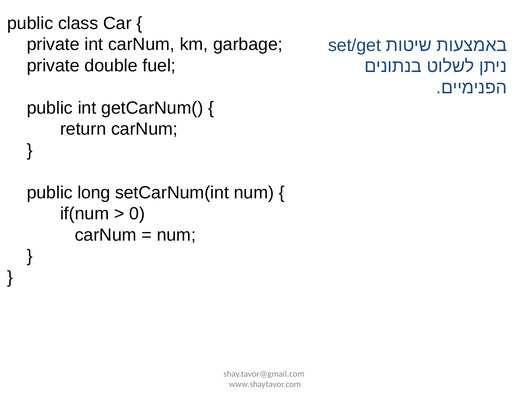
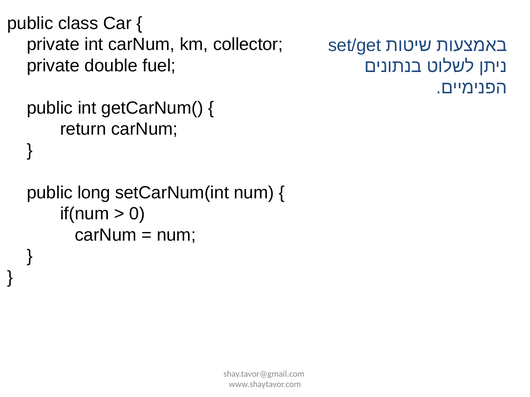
garbage: garbage -> collector
